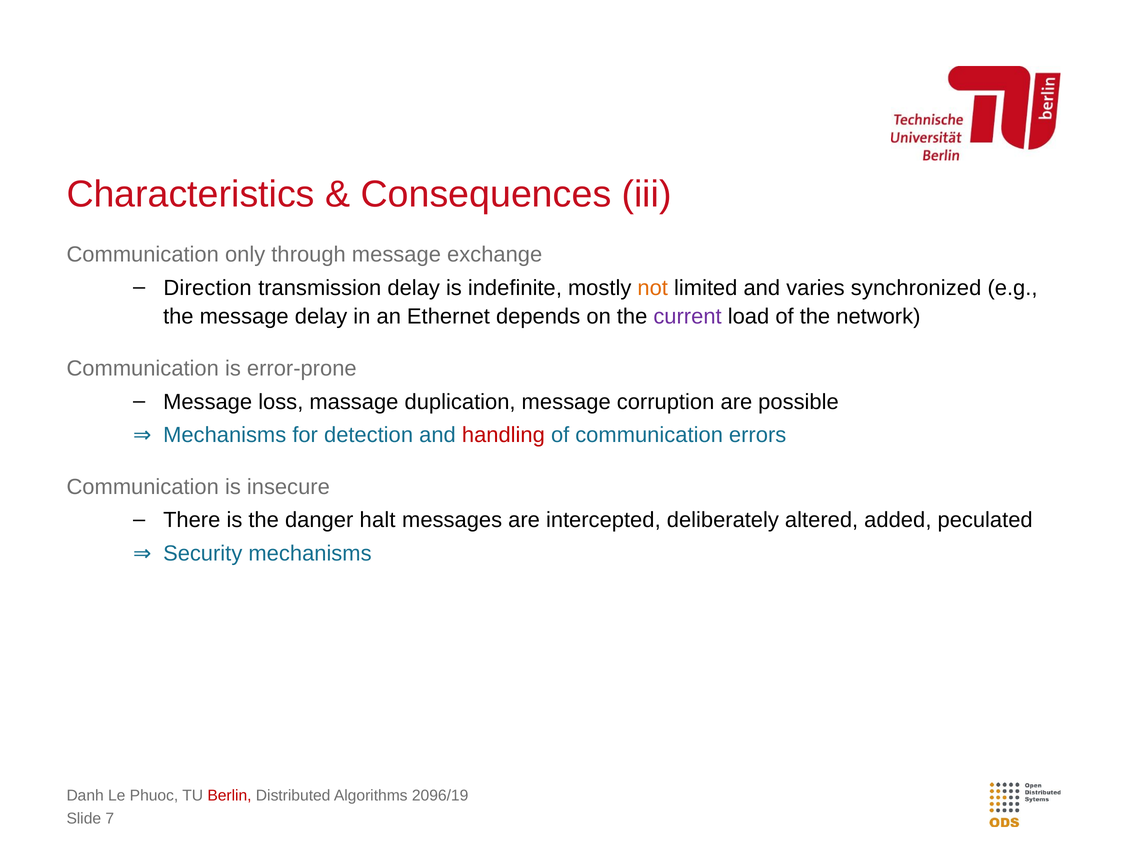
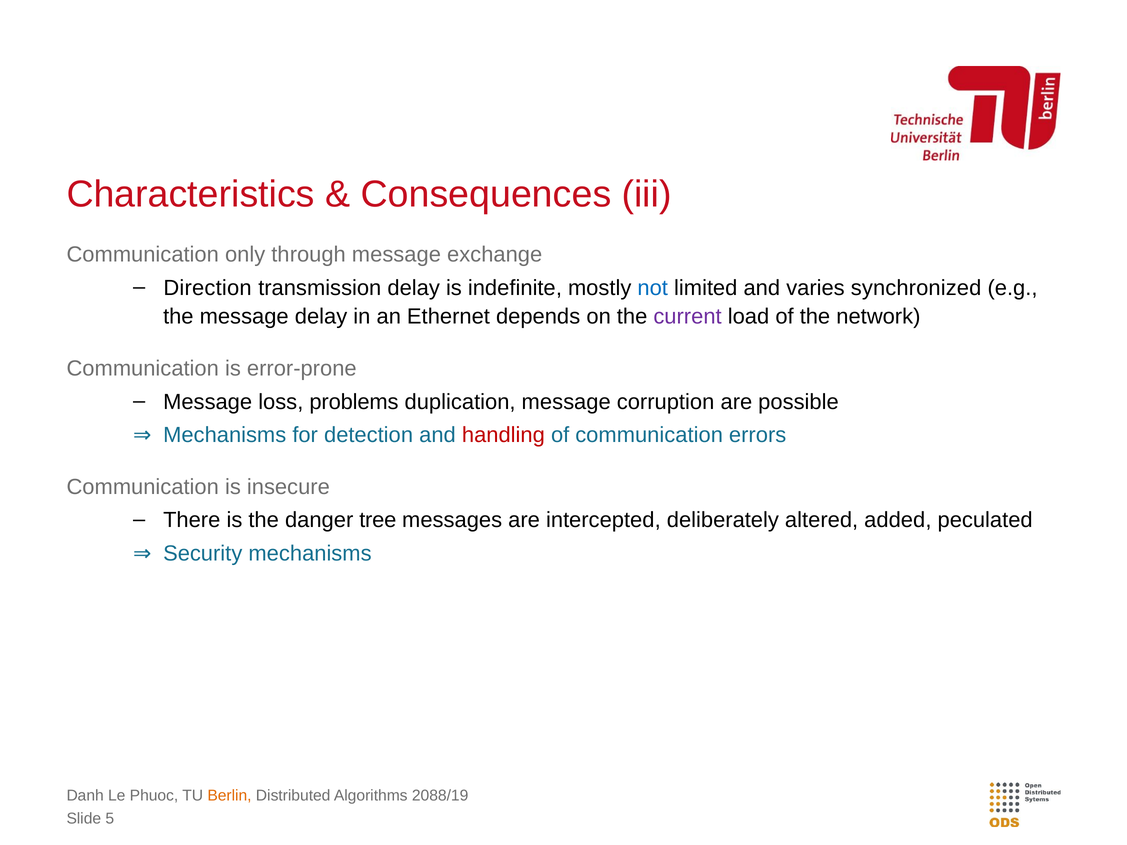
not colour: orange -> blue
massage: massage -> problems
halt: halt -> tree
Berlin colour: red -> orange
2096/19: 2096/19 -> 2088/19
7: 7 -> 5
